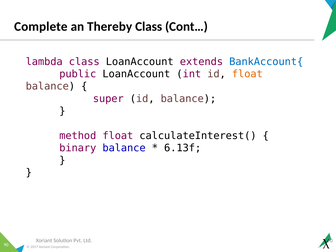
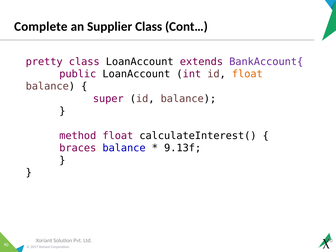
Thereby: Thereby -> Supplier
lambda: lambda -> pretty
BankAccount{ colour: blue -> purple
binary: binary -> braces
6.13f: 6.13f -> 9.13f
